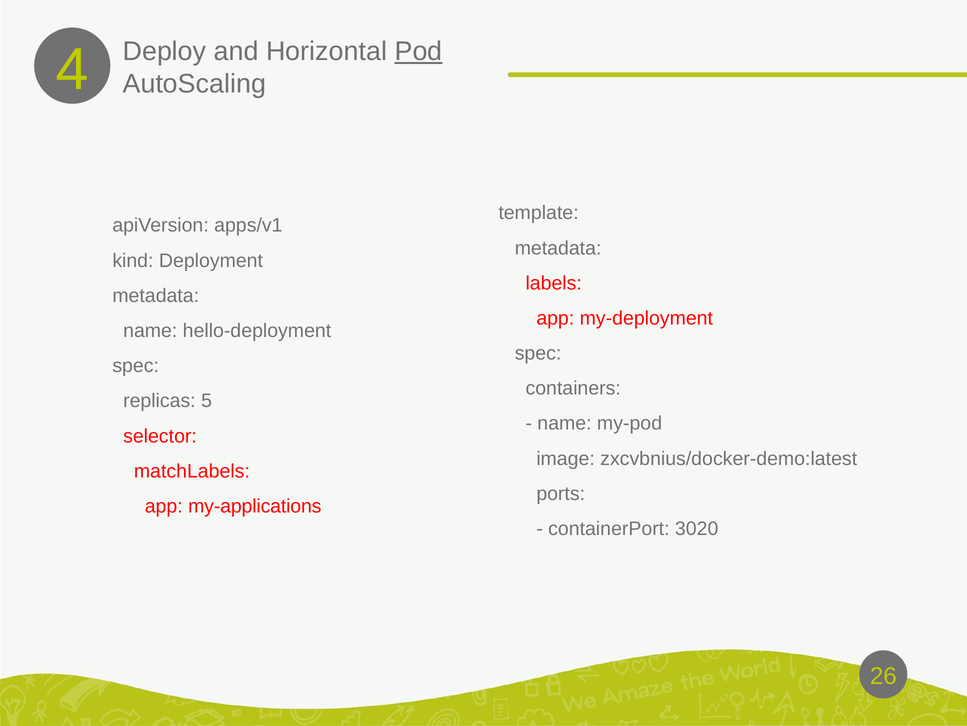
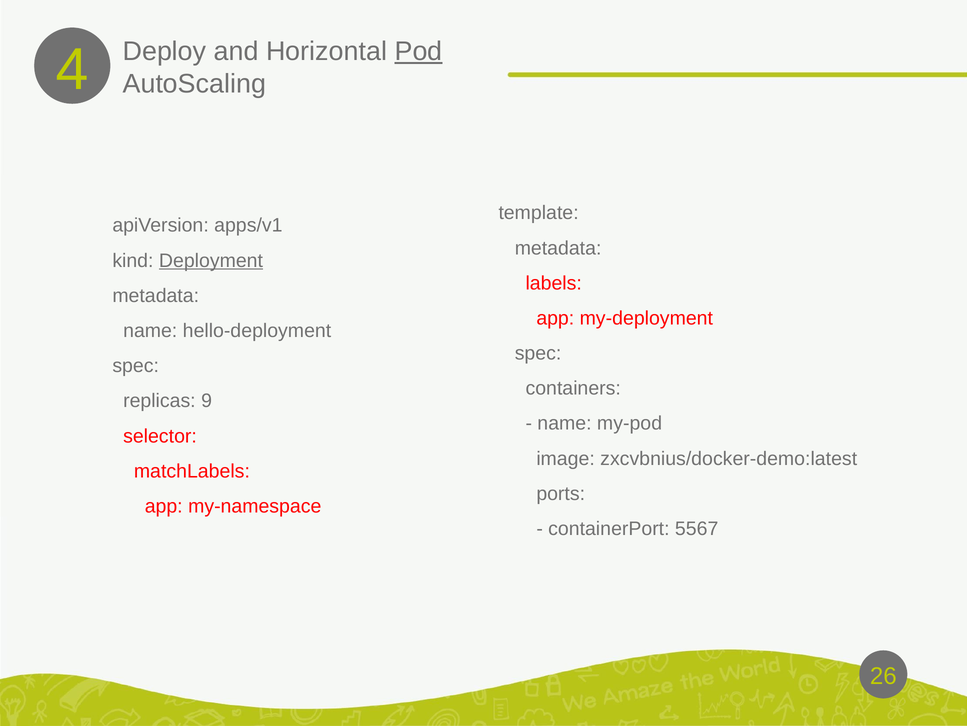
Deployment underline: none -> present
5: 5 -> 9
my-applications: my-applications -> my-namespace
3020: 3020 -> 5567
